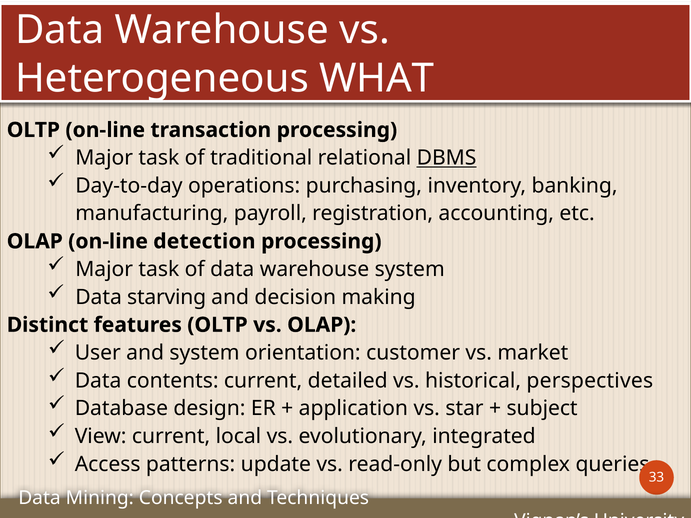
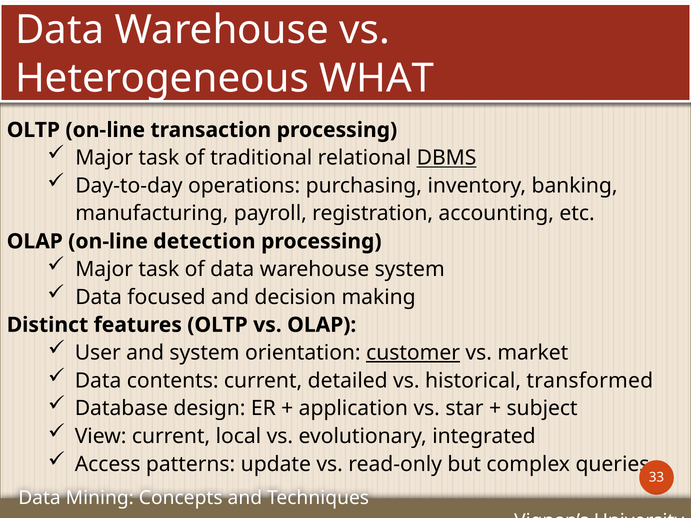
starving: starving -> focused
customer underline: none -> present
perspectives: perspectives -> transformed
